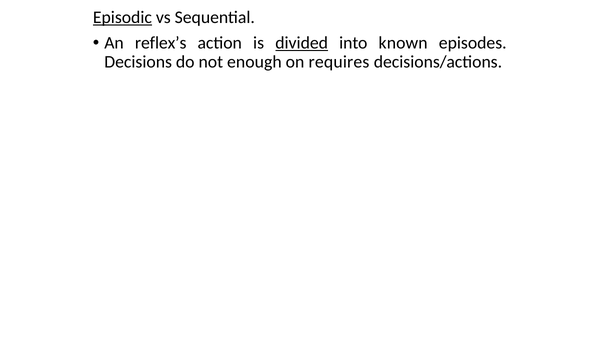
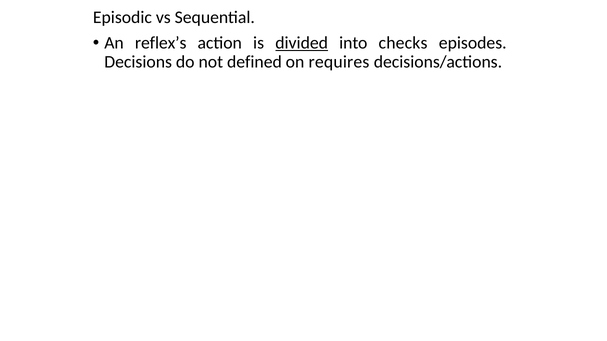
Episodic underline: present -> none
known: known -> checks
enough: enough -> defined
